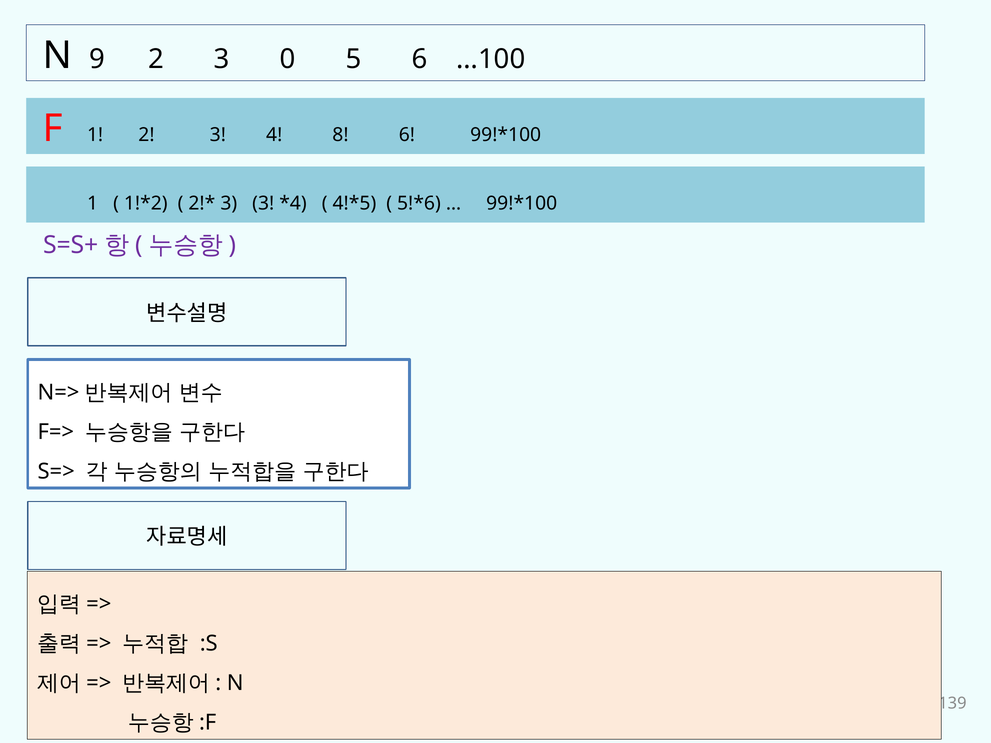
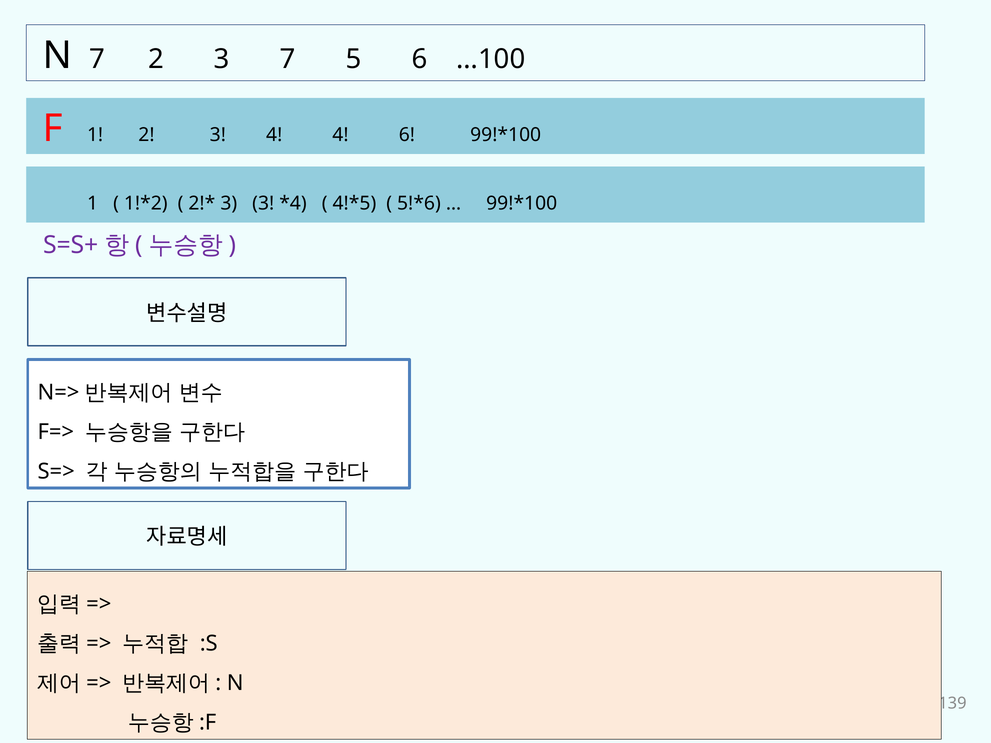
N 9: 9 -> 7
3 0: 0 -> 7
4 8: 8 -> 4
